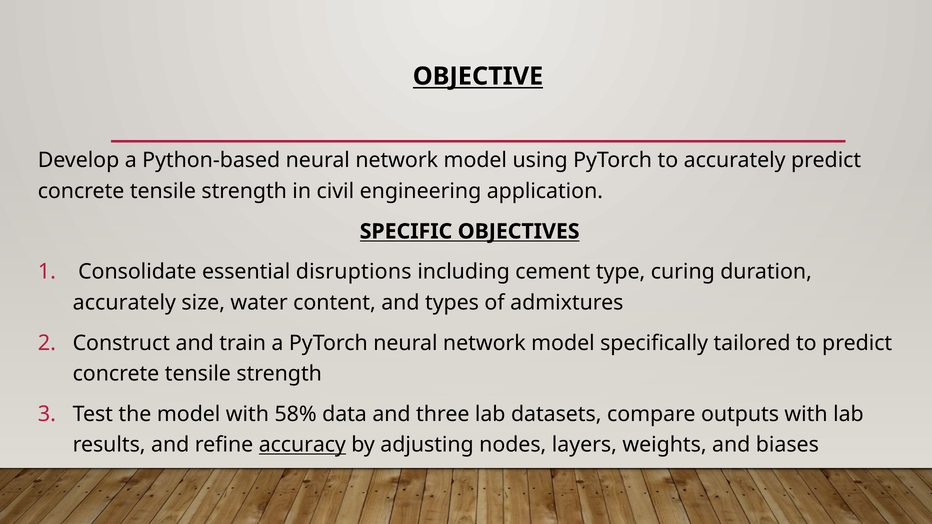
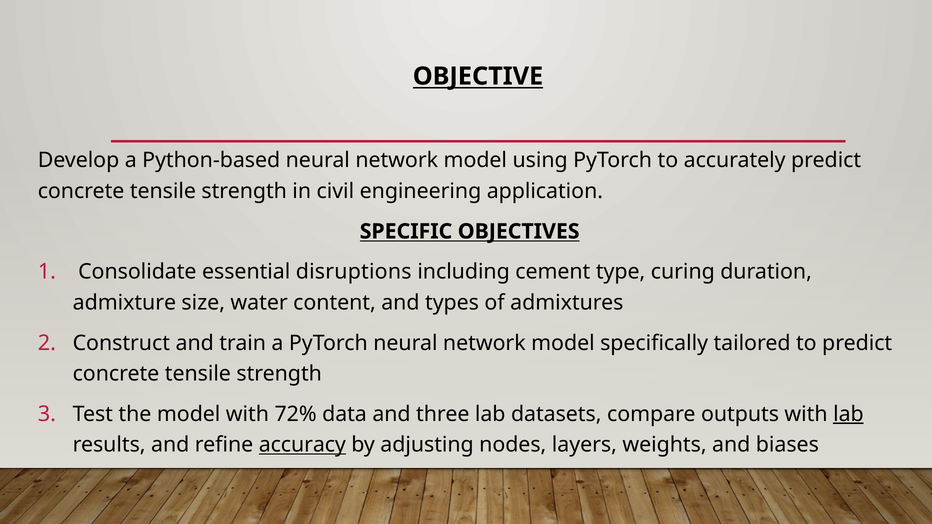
accurately at (124, 303): accurately -> admixture
58%: 58% -> 72%
lab at (848, 414) underline: none -> present
